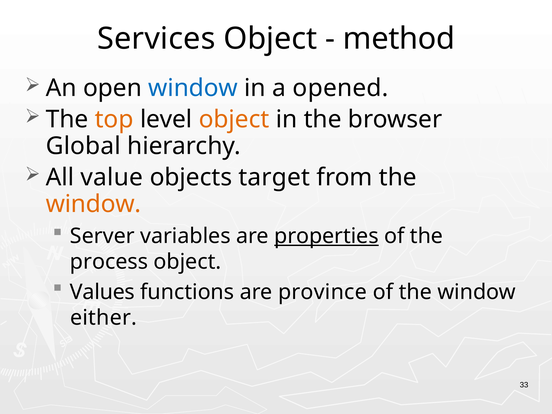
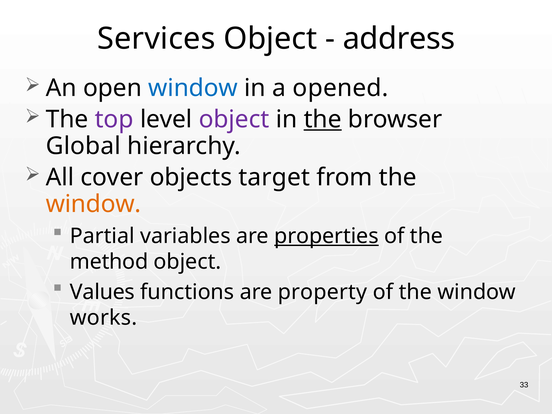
method: method -> address
top colour: orange -> purple
object at (234, 120) colour: orange -> purple
the at (323, 120) underline: none -> present
value: value -> cover
Server: Server -> Partial
process: process -> method
province: province -> property
either: either -> works
